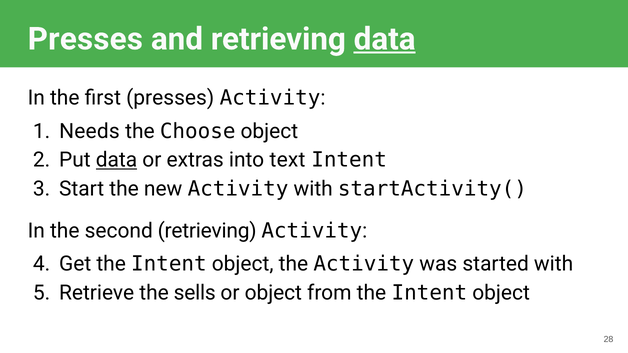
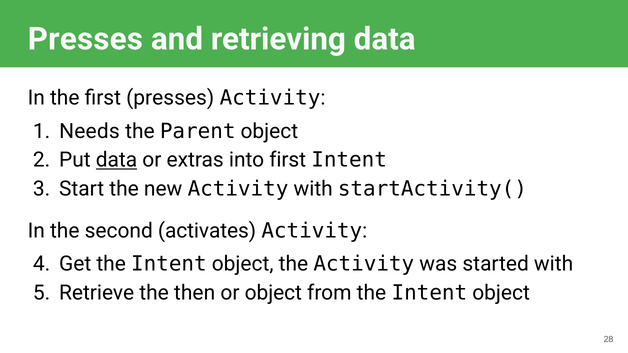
data at (385, 39) underline: present -> none
Choose: Choose -> Parent
into text: text -> first
second retrieving: retrieving -> activates
sells: sells -> then
